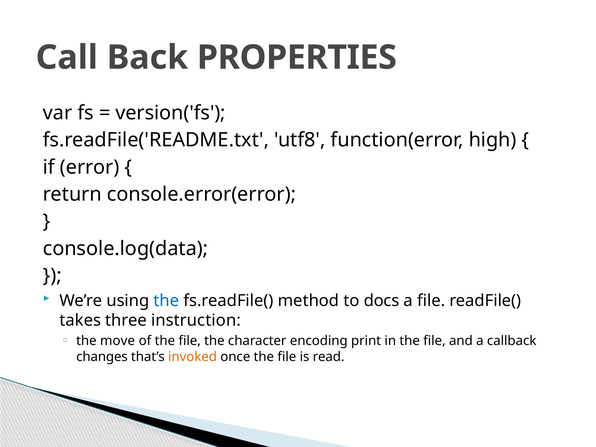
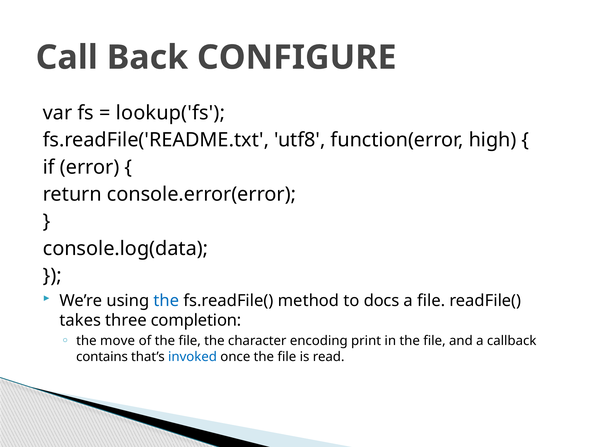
PROPERTIES: PROPERTIES -> CONFIGURE
version('fs: version('fs -> lookup('fs
instruction: instruction -> completion
changes: changes -> contains
invoked colour: orange -> blue
